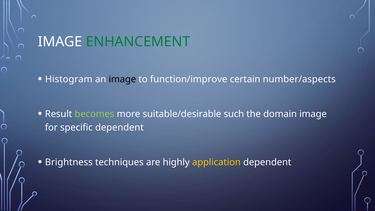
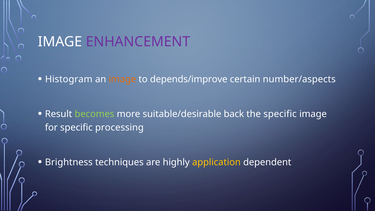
ENHANCEMENT colour: green -> purple
image at (122, 79) colour: black -> orange
function/improve: function/improve -> depends/improve
such: such -> back
the domain: domain -> specific
specific dependent: dependent -> processing
